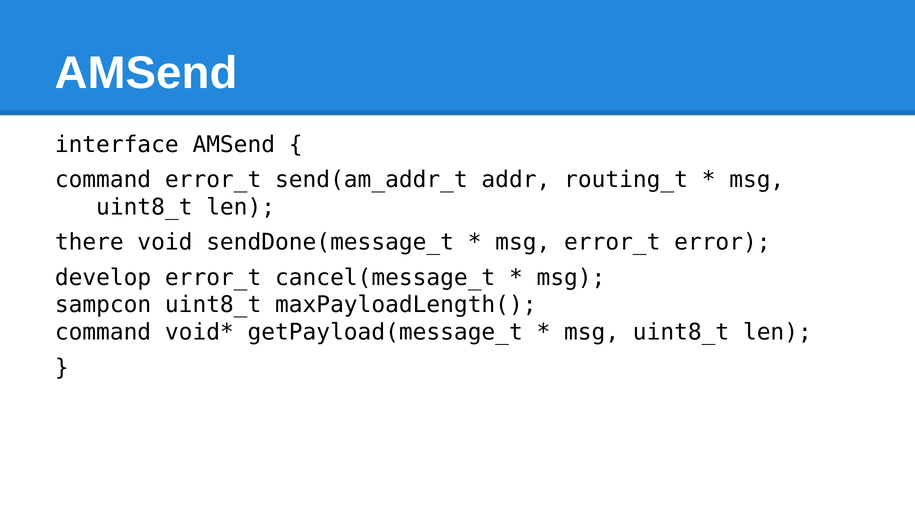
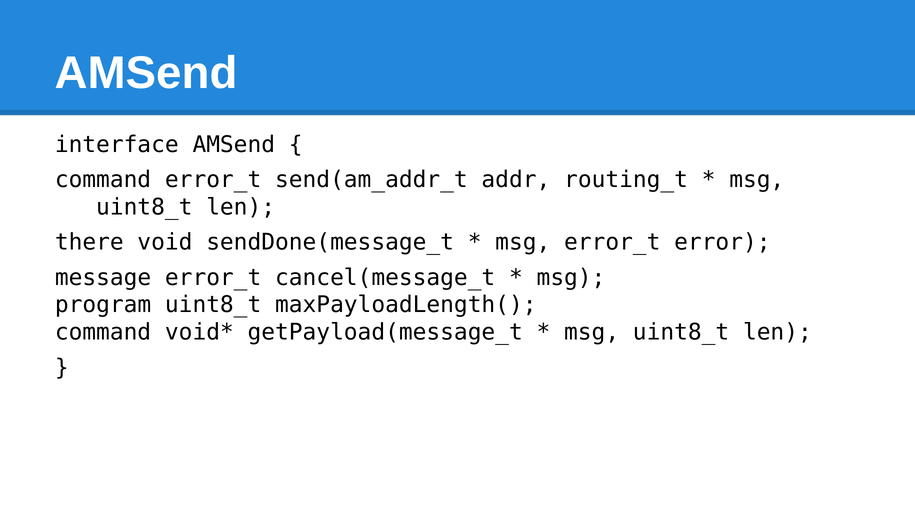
develop: develop -> message
sampcon: sampcon -> program
